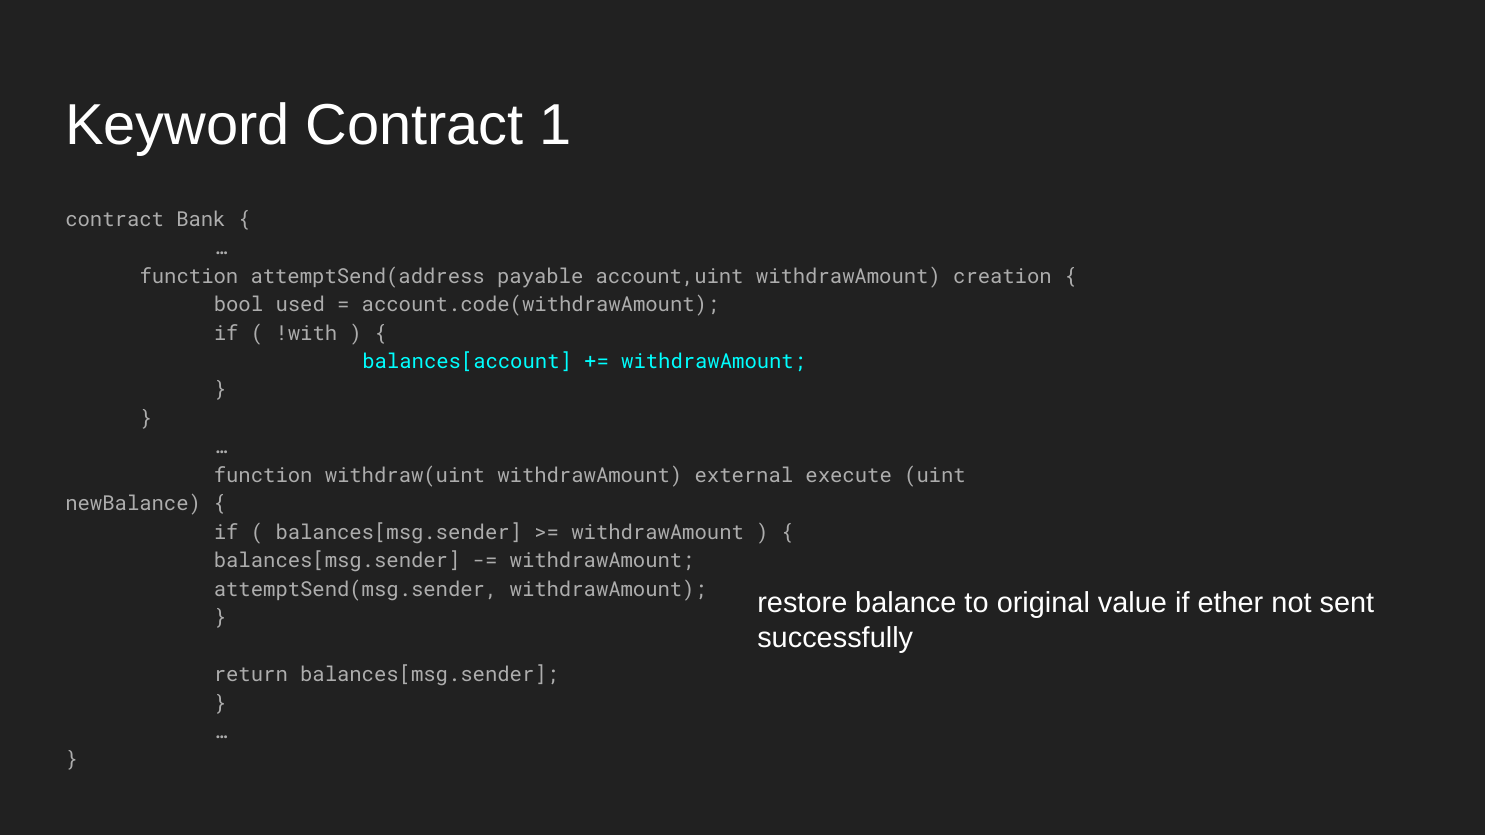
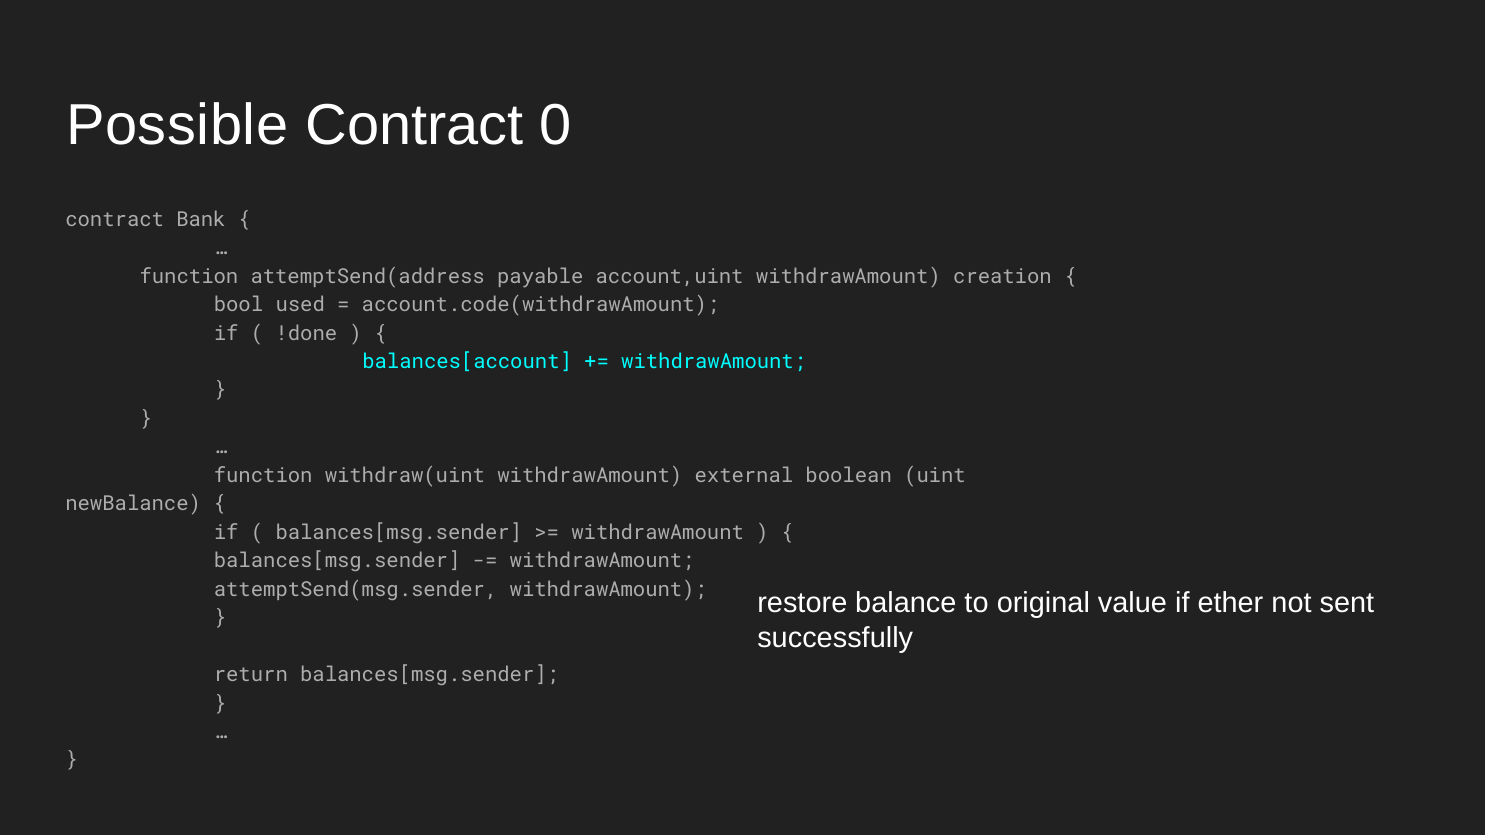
Keyword: Keyword -> Possible
1: 1 -> 0
!with: !with -> !done
execute: execute -> boolean
